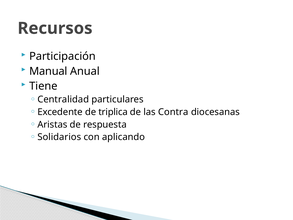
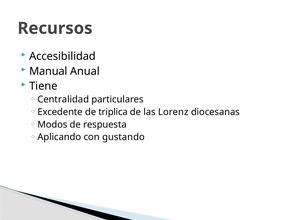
Participación: Participación -> Accesibilidad
Contra: Contra -> Lorenz
Aristas: Aristas -> Modos
Solidarios: Solidarios -> Aplicando
aplicando: aplicando -> gustando
